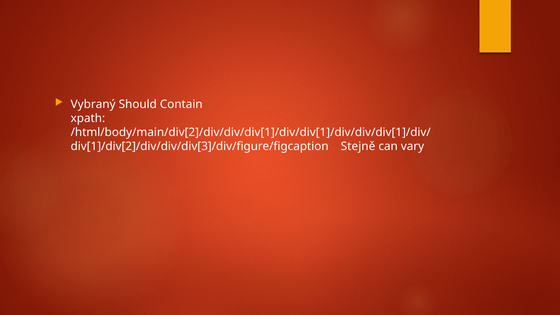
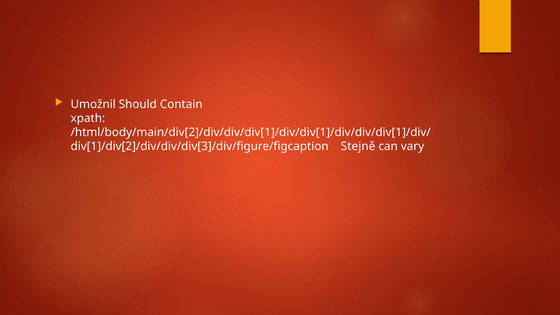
Vybraný: Vybraný -> Umožnil
